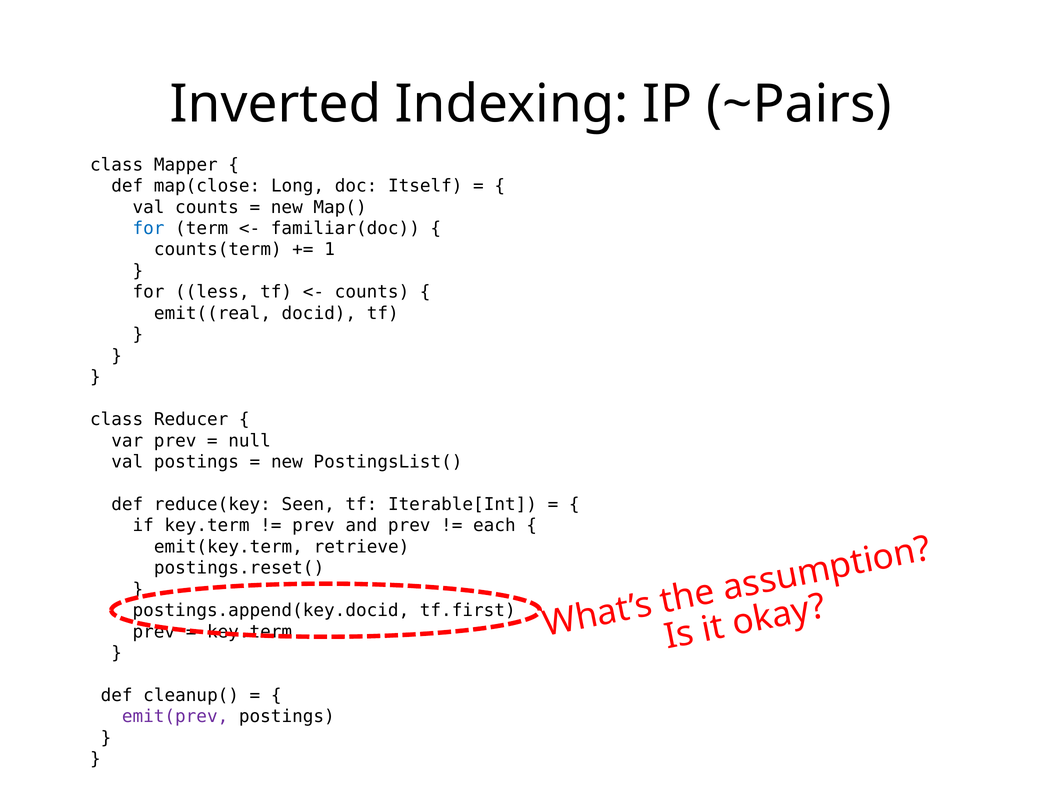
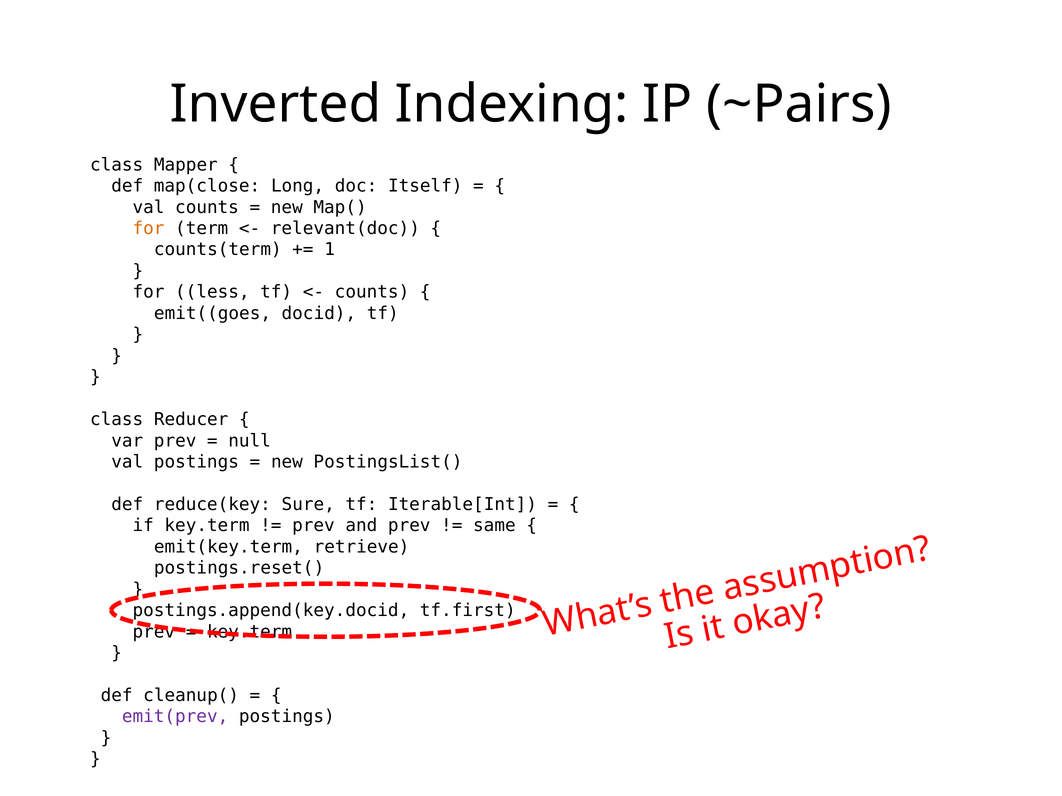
for at (149, 229) colour: blue -> orange
familiar(doc: familiar(doc -> relevant(doc
emit((real: emit((real -> emit((goes
Seen: Seen -> Sure
each: each -> same
